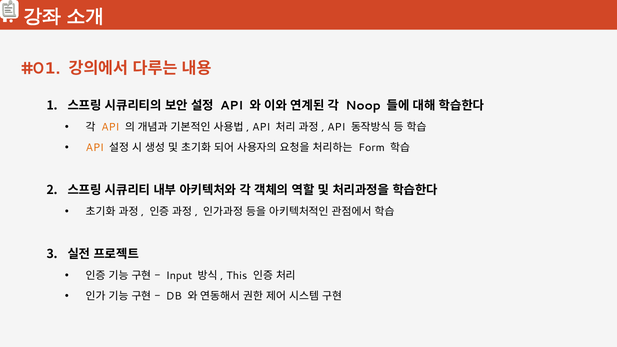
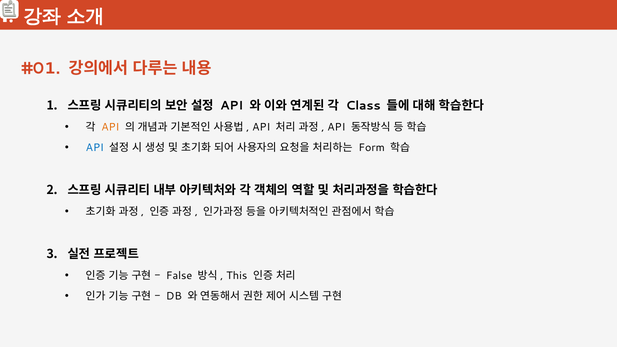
Noop: Noop -> Class
API at (95, 148) colour: orange -> blue
Input: Input -> False
